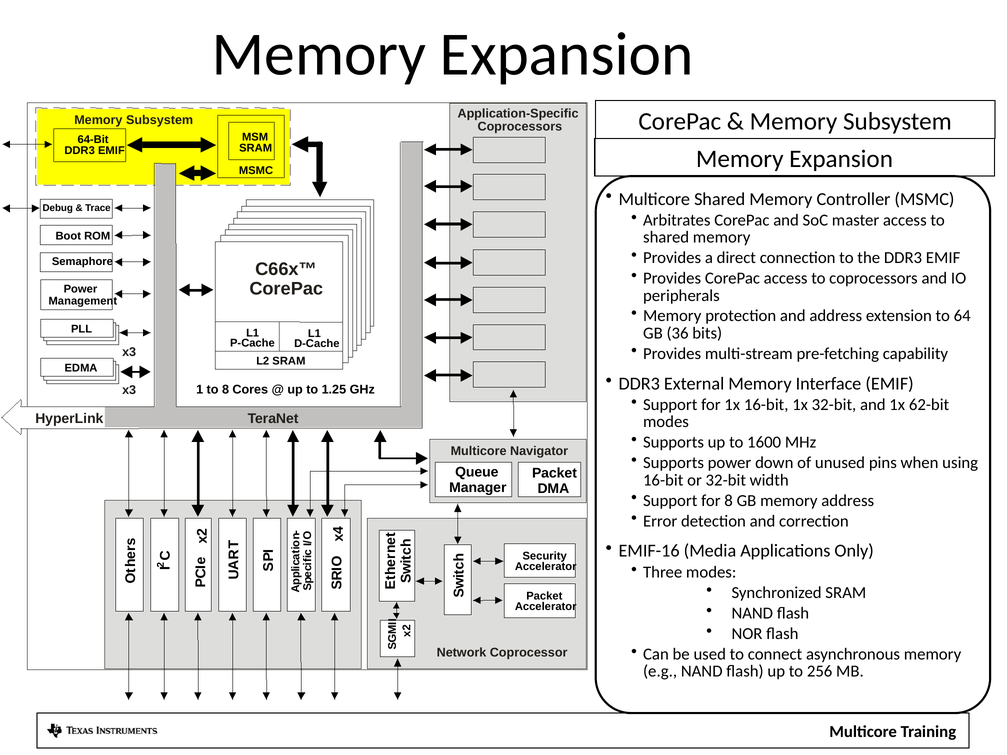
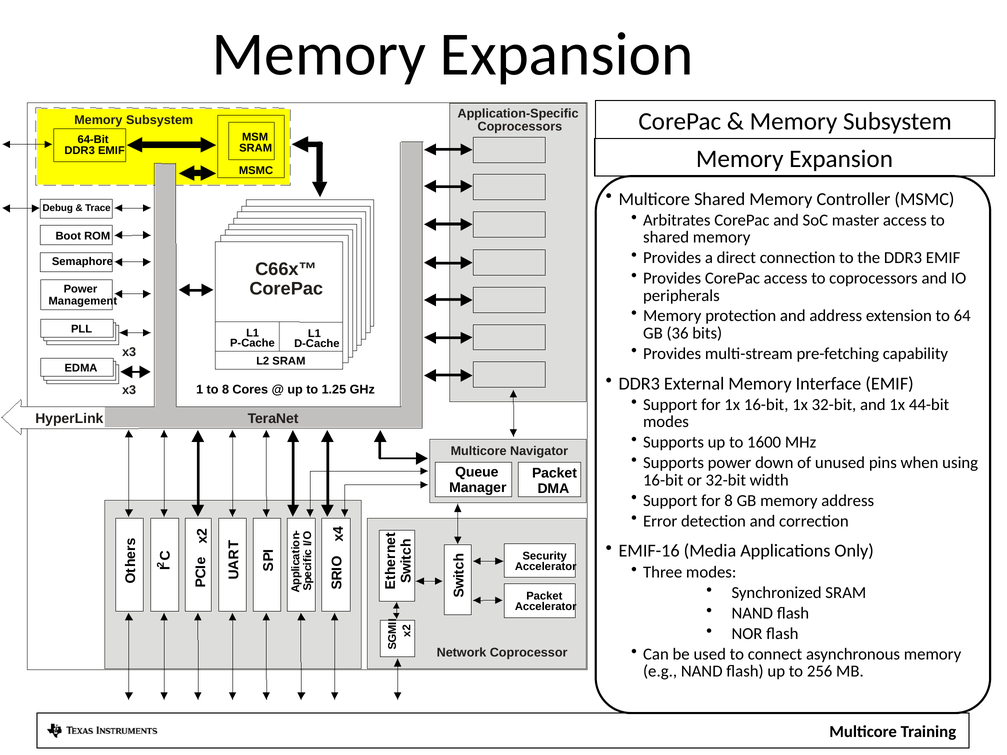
62-bit: 62-bit -> 44-bit
